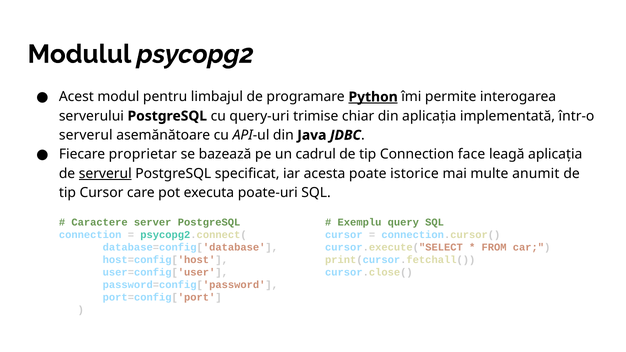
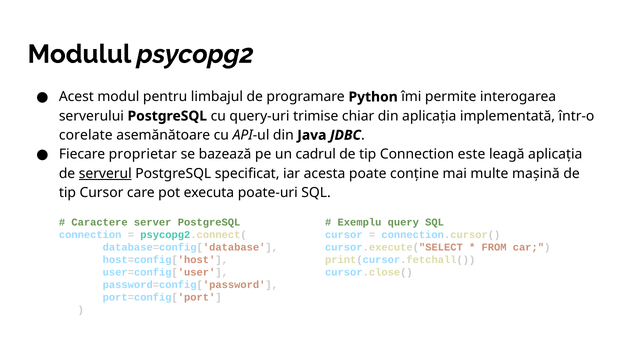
Python underline: present -> none
serverul at (86, 135): serverul -> corelate
face: face -> este
istorice: istorice -> conține
anumit: anumit -> mașină
